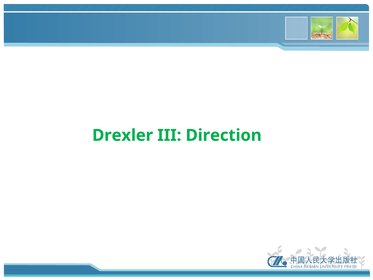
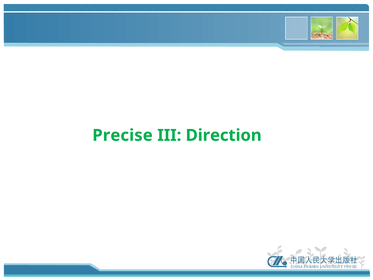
Drexler: Drexler -> Precise
